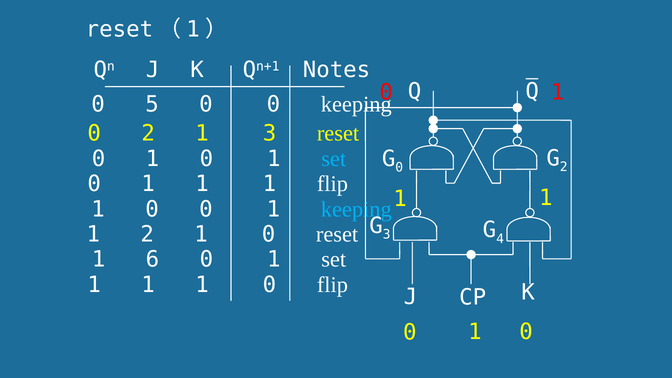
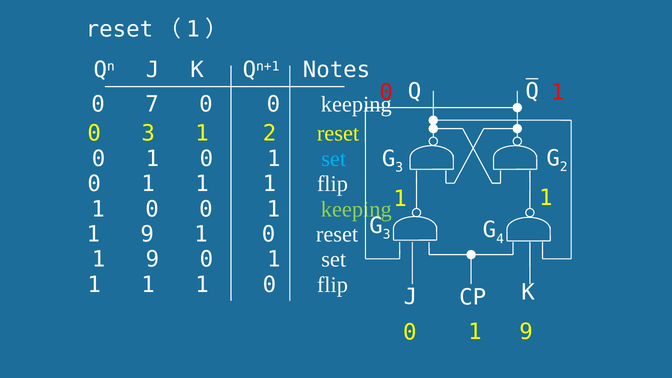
5: 5 -> 7
0 2: 2 -> 3
1 3: 3 -> 2
0 at (399, 167): 0 -> 3
keeping at (356, 209) colour: light blue -> light green
2 at (147, 234): 2 -> 9
6 at (152, 260): 6 -> 9
0 at (526, 332): 0 -> 9
